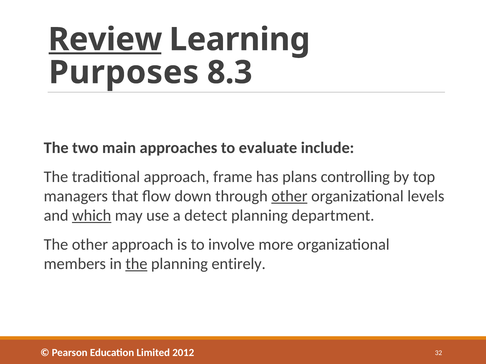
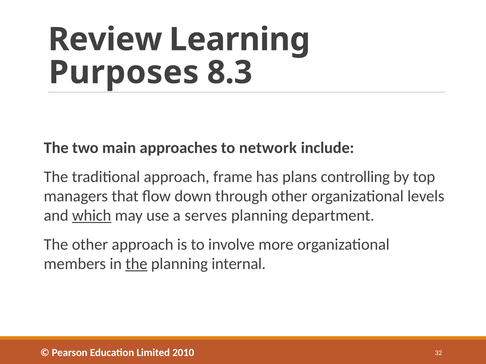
Review underline: present -> none
evaluate: evaluate -> network
other at (289, 196) underline: present -> none
detect: detect -> serves
entirely: entirely -> internal
2012: 2012 -> 2010
